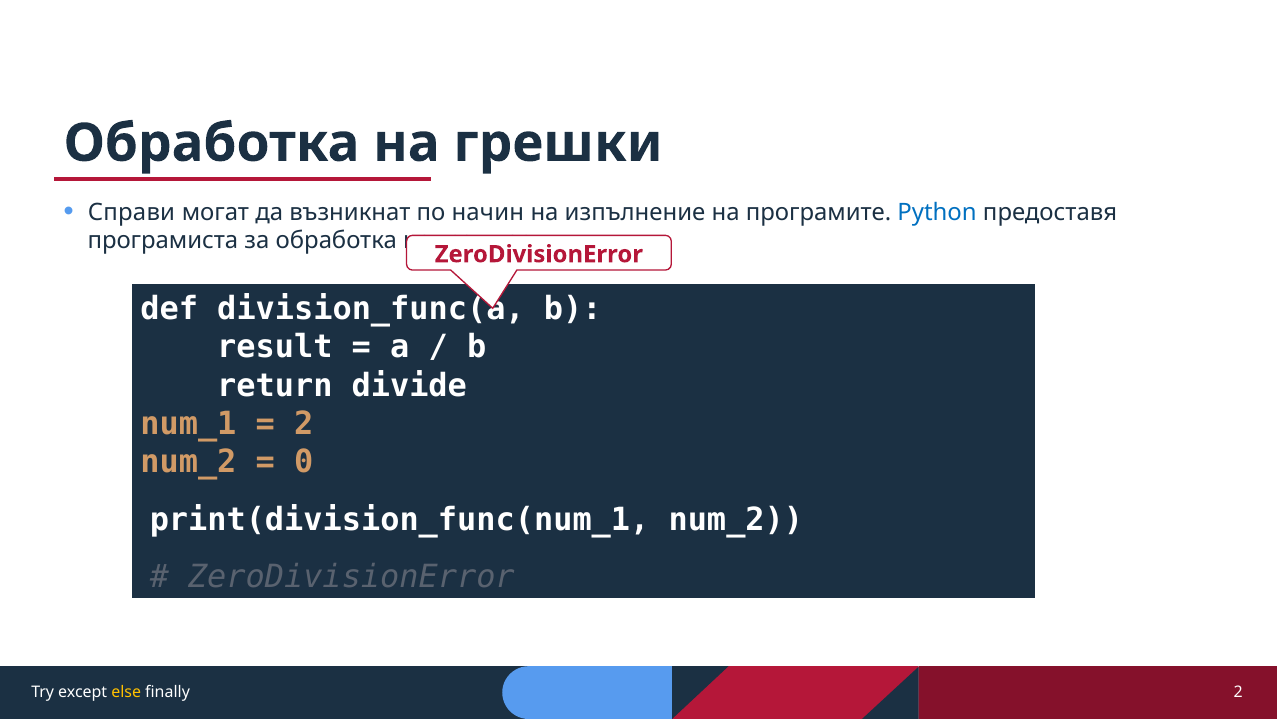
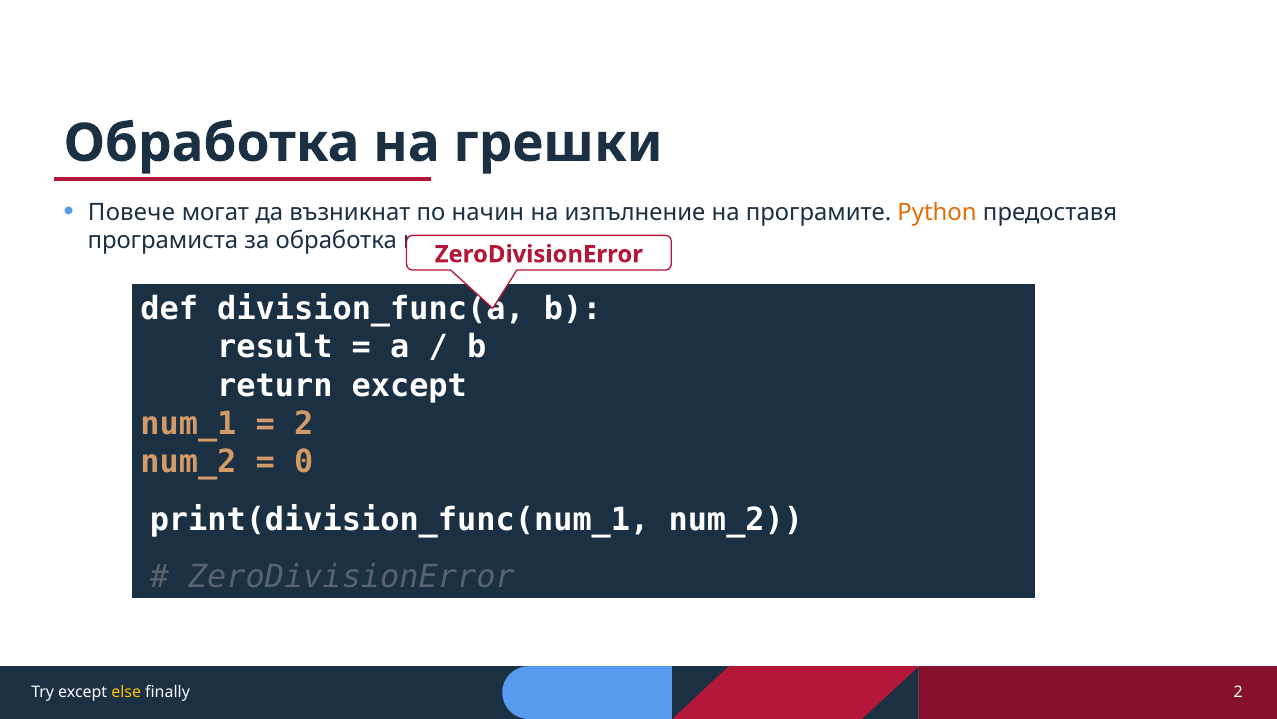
Справи: Справи -> Повече
Python colour: blue -> orange
return divide: divide -> except
